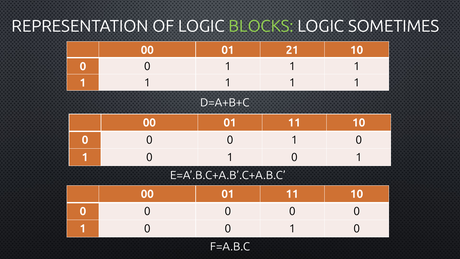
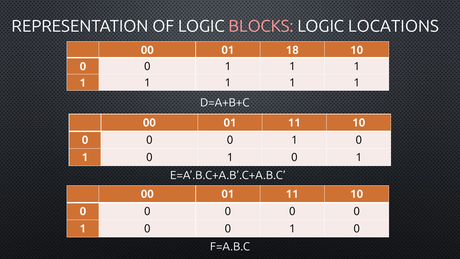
BLOCKS colour: light green -> pink
SOMETIMES: SOMETIMES -> LOCATIONS
21: 21 -> 18
